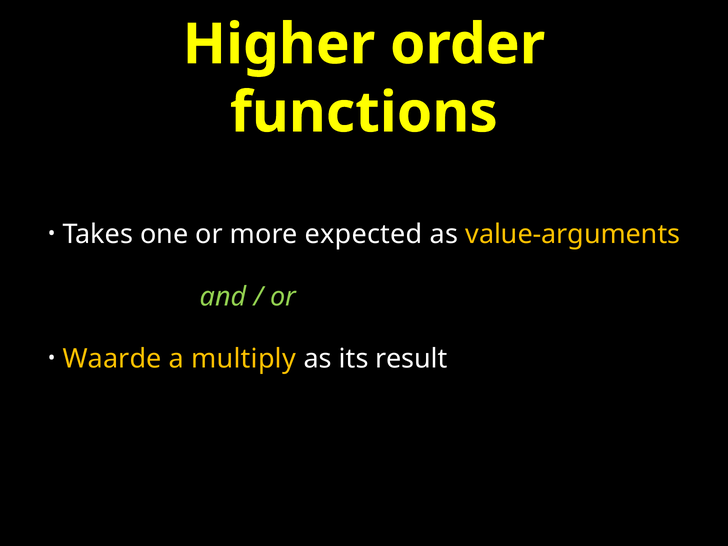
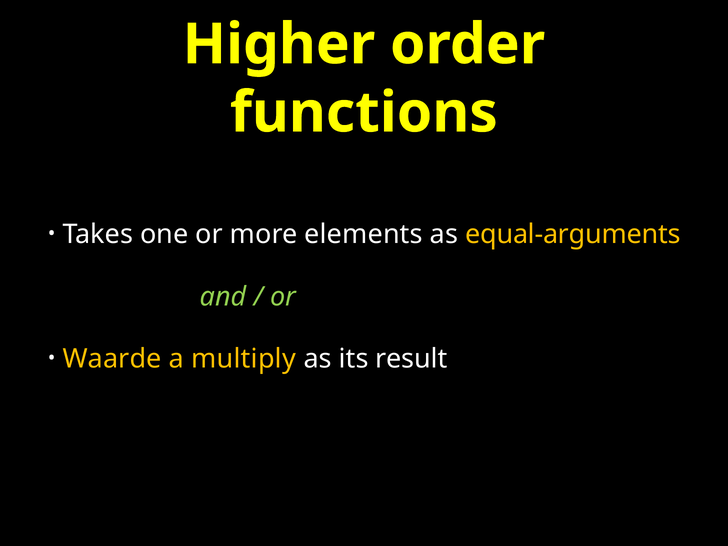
expected: expected -> elements
value-arguments: value-arguments -> equal-arguments
